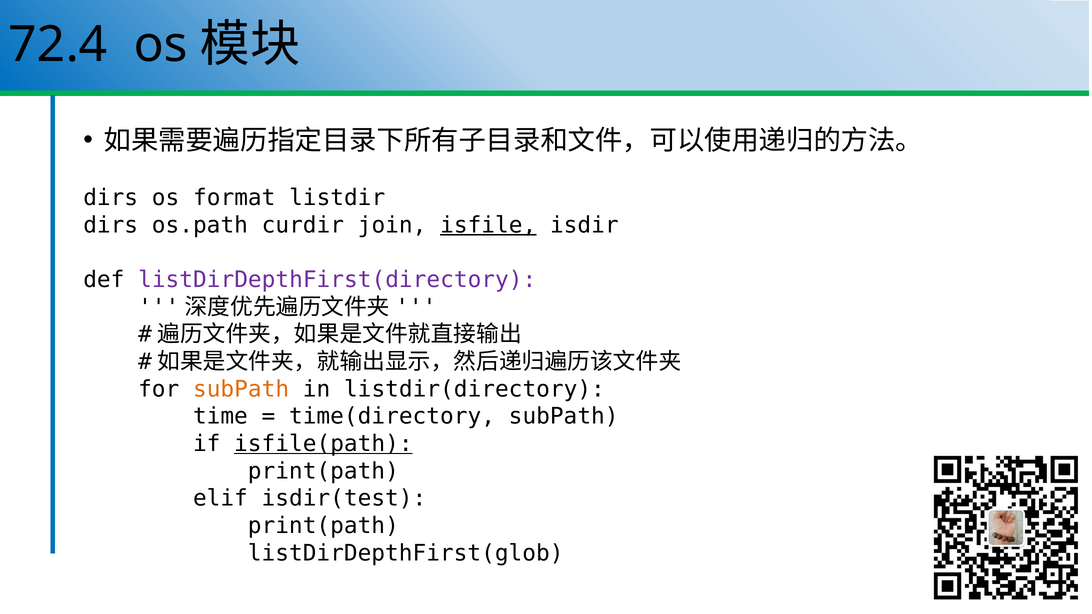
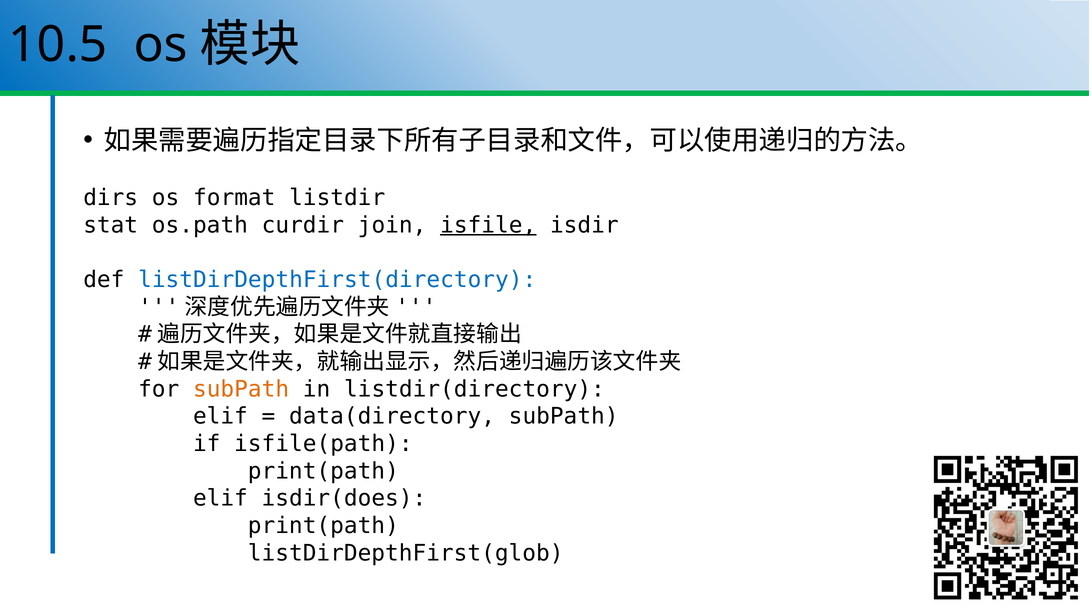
72.4: 72.4 -> 10.5
dirs at (111, 225): dirs -> stat
listDirDepthFirst(directory colour: purple -> blue
time at (220, 417): time -> elif
time(directory: time(directory -> data(directory
isfile(path underline: present -> none
isdir(test: isdir(test -> isdir(does
